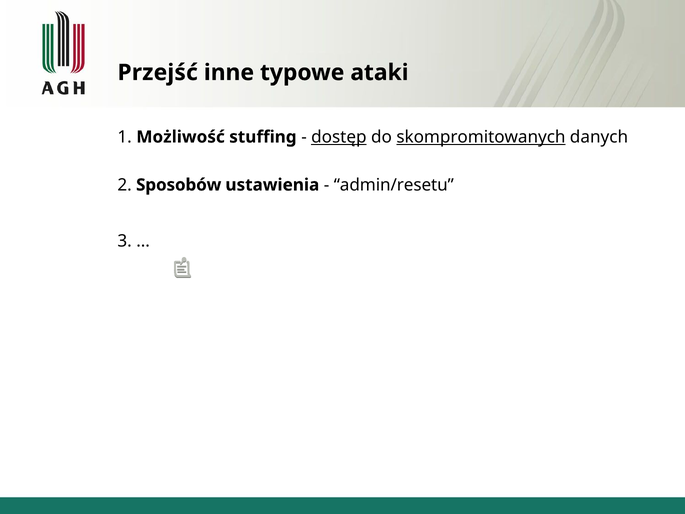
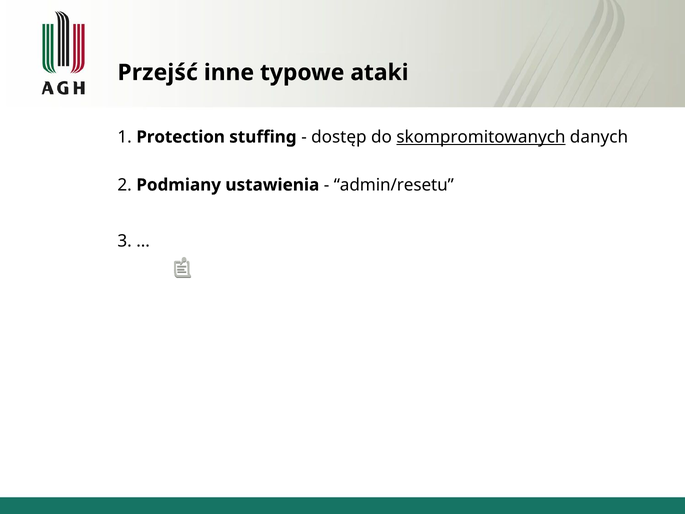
Możliwość: Możliwość -> Protection
dostęp underline: present -> none
Sposobów: Sposobów -> Podmiany
